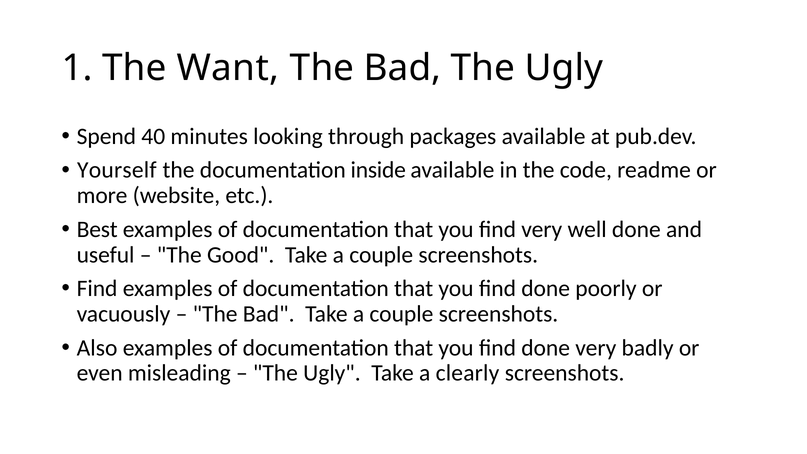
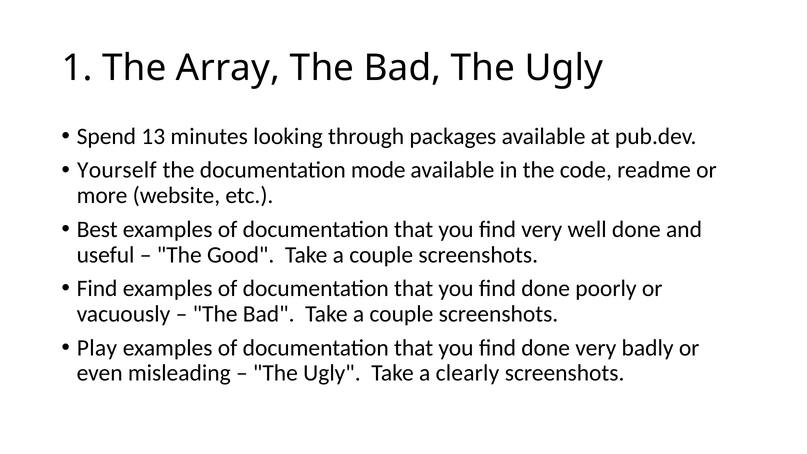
Want: Want -> Array
40: 40 -> 13
inside: inside -> mode
Also: Also -> Play
